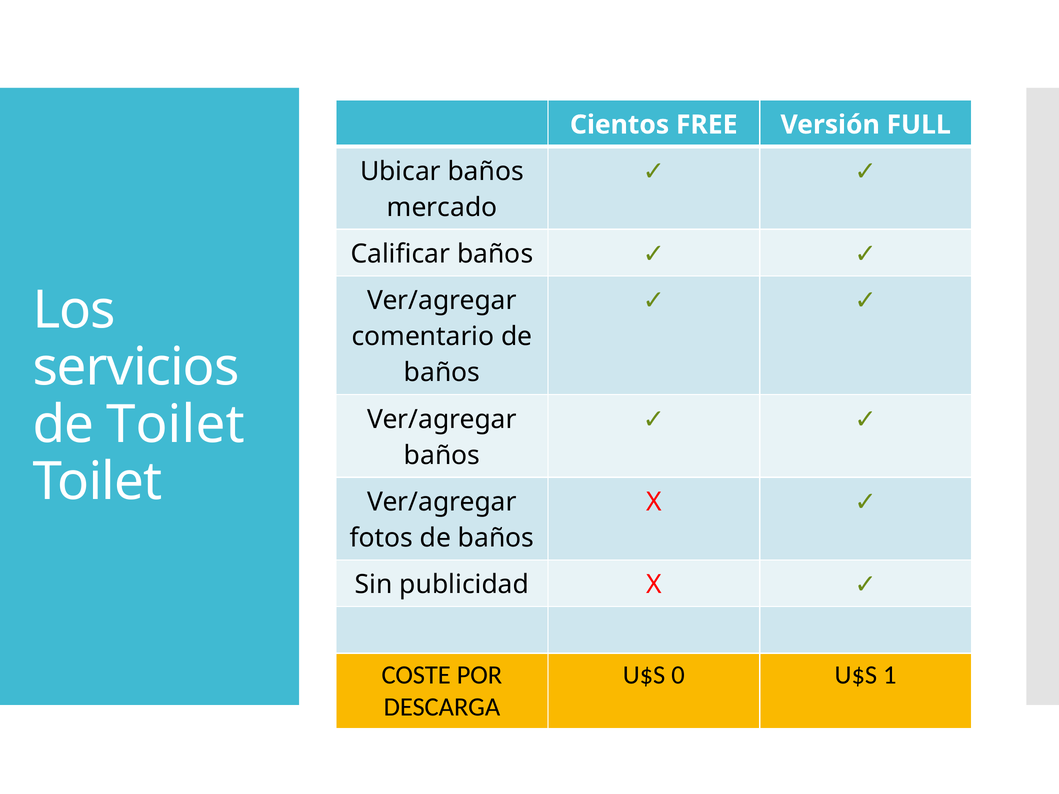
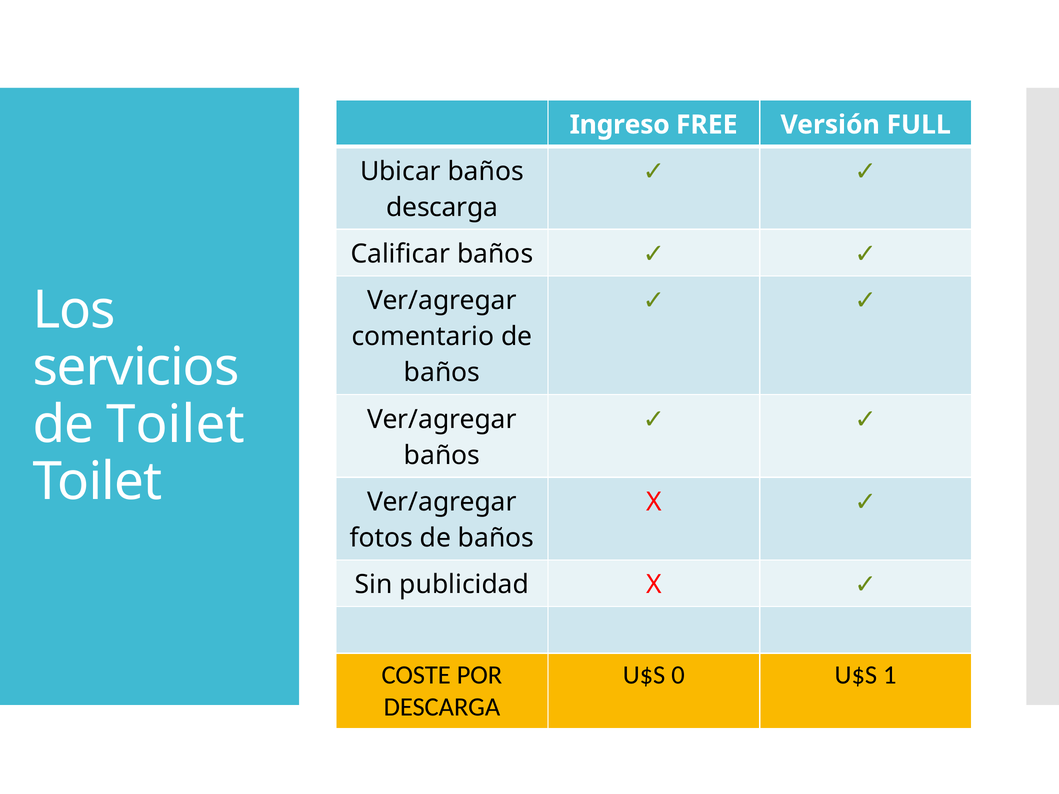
Cientos: Cientos -> Ingreso
mercado at (442, 207): mercado -> descarga
